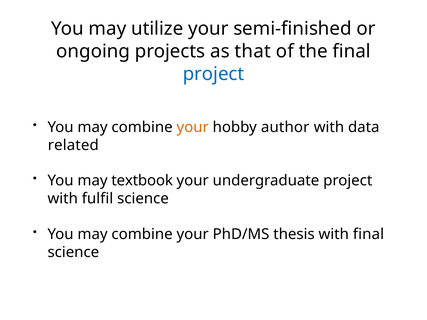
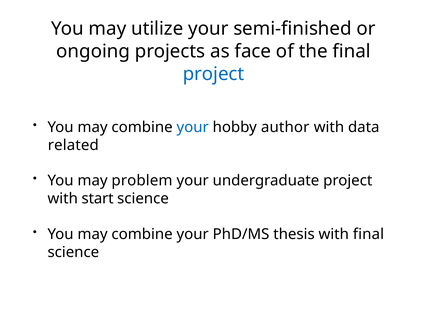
that: that -> face
your at (193, 127) colour: orange -> blue
textbook: textbook -> problem
fulfil: fulfil -> start
